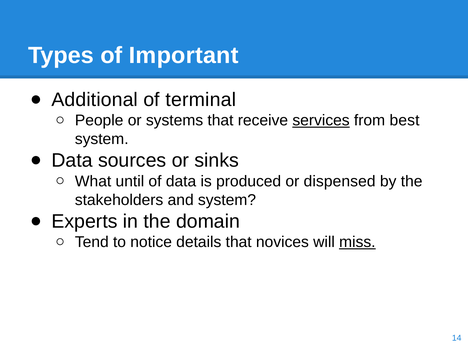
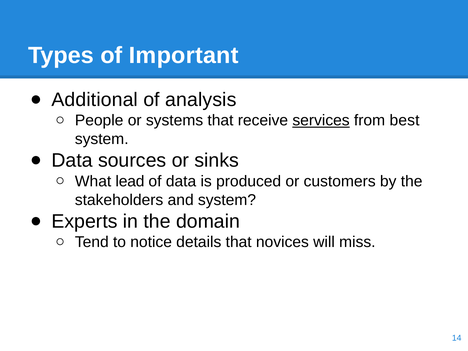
terminal: terminal -> analysis
until: until -> lead
dispensed: dispensed -> customers
miss underline: present -> none
